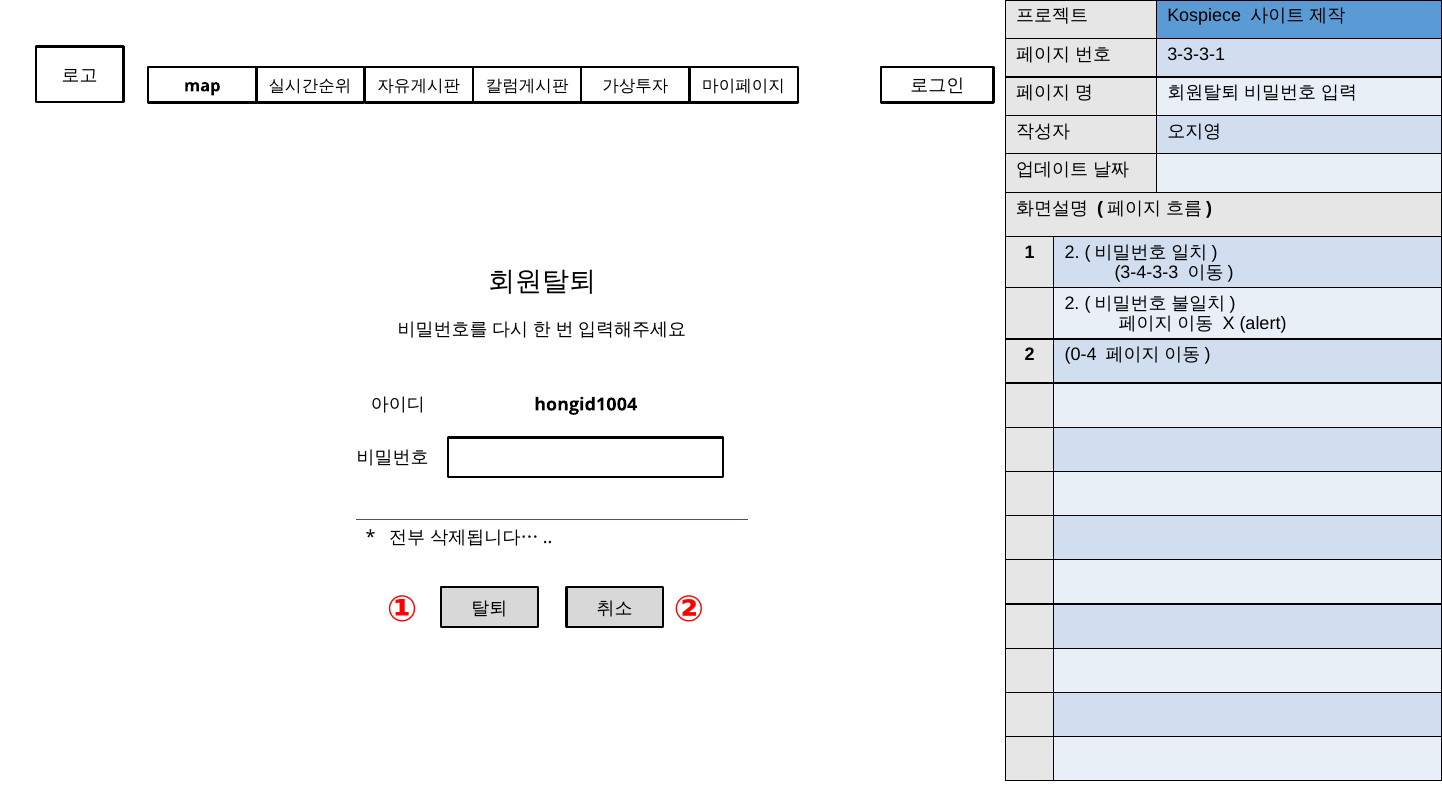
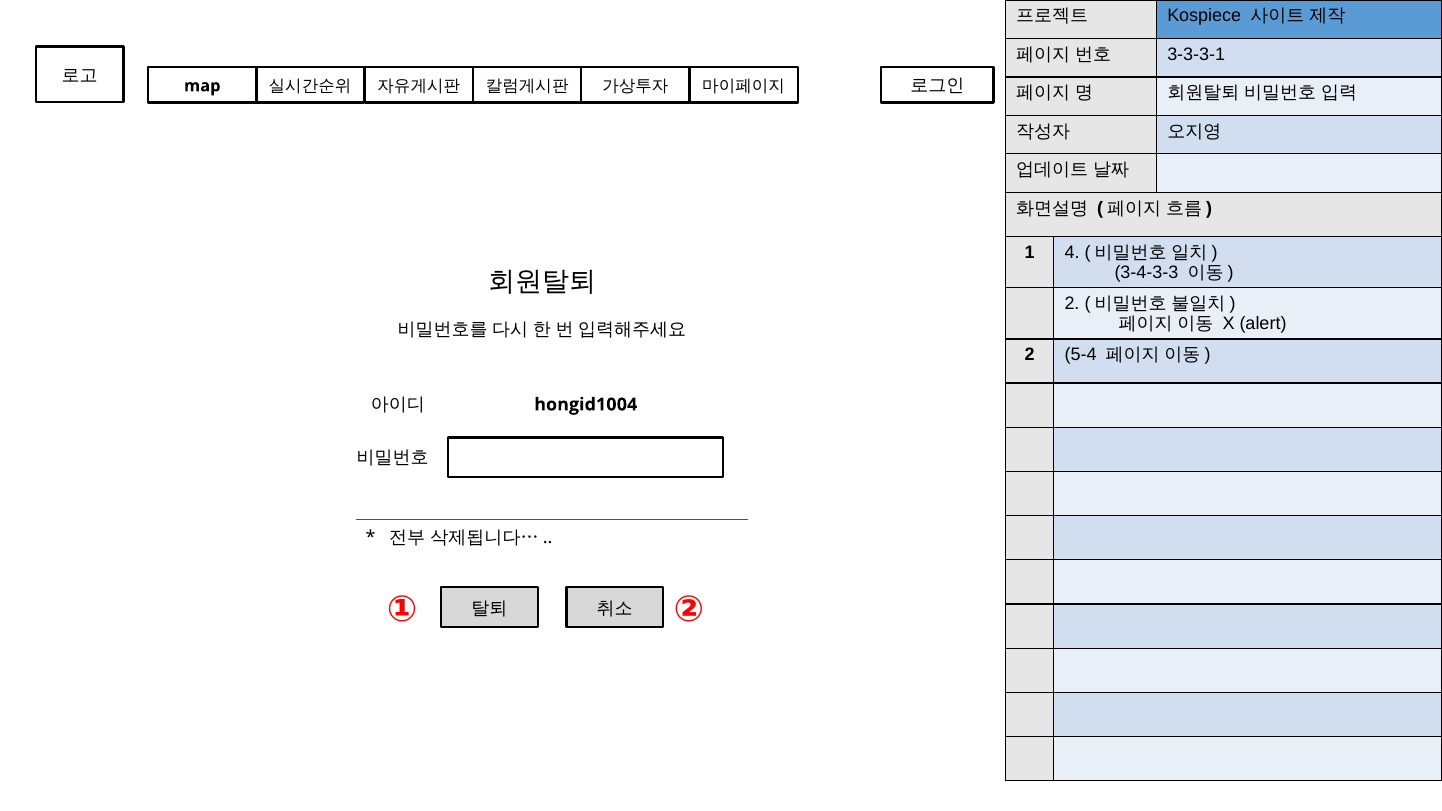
1 2: 2 -> 4
0-4: 0-4 -> 5-4
